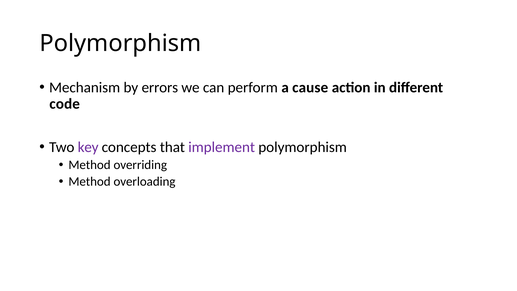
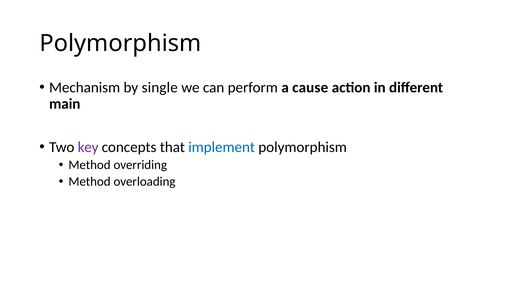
errors: errors -> single
code: code -> main
implement colour: purple -> blue
